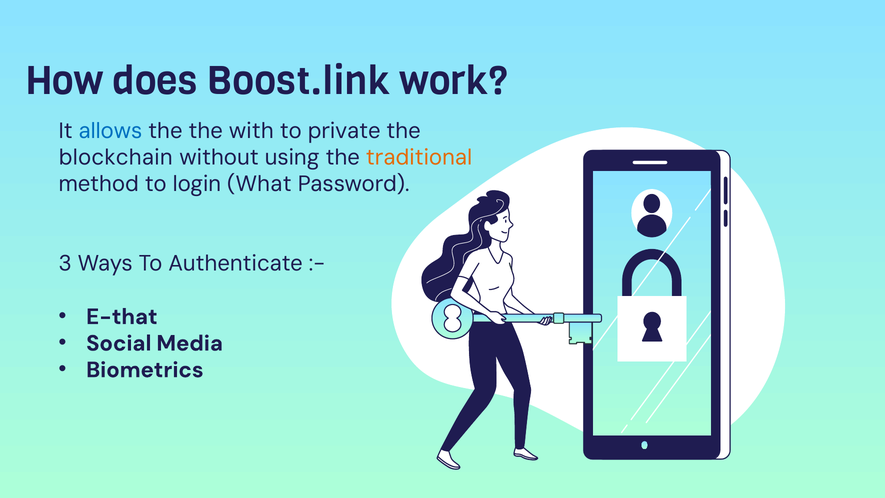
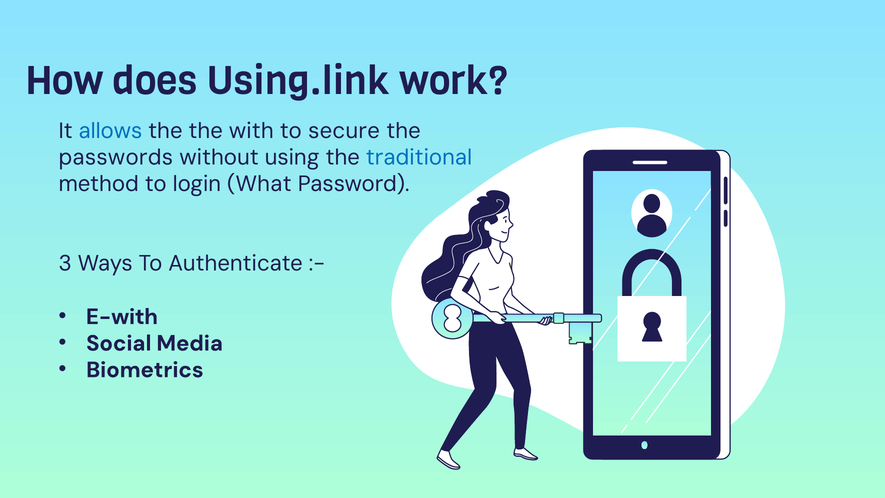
Boost.link: Boost.link -> Using.link
private: private -> secure
blockchain: blockchain -> passwords
traditional colour: orange -> blue
E-that: E-that -> E-with
